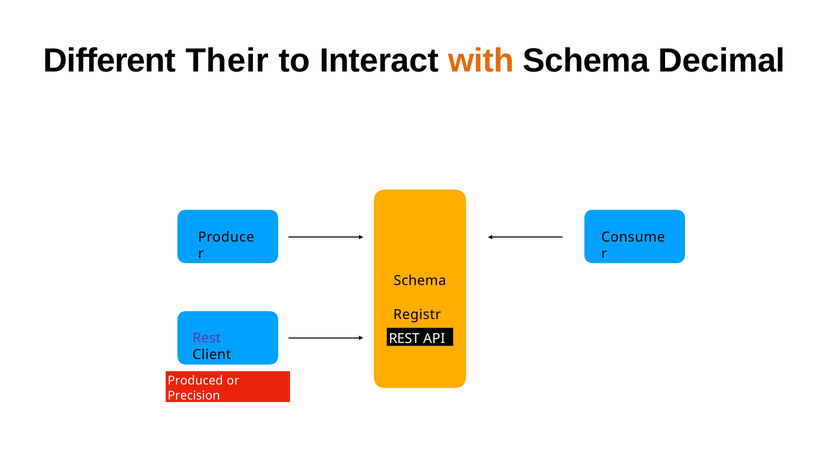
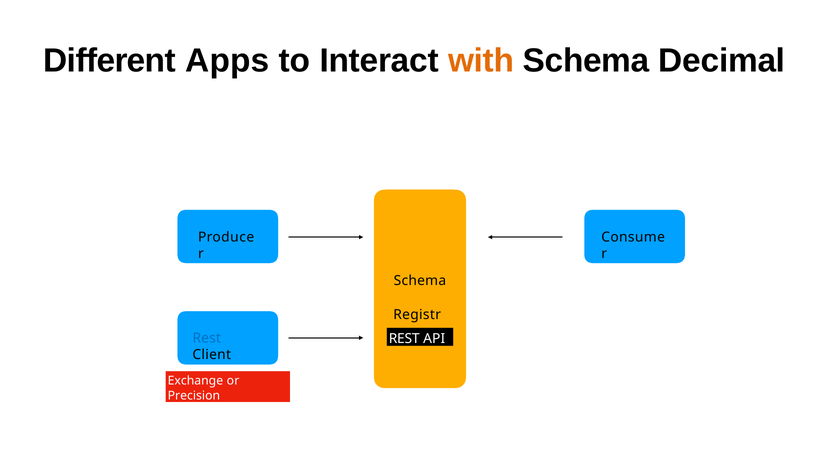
Their: Their -> Apps
Rest at (207, 338) colour: purple -> blue
Produced: Produced -> Exchange
